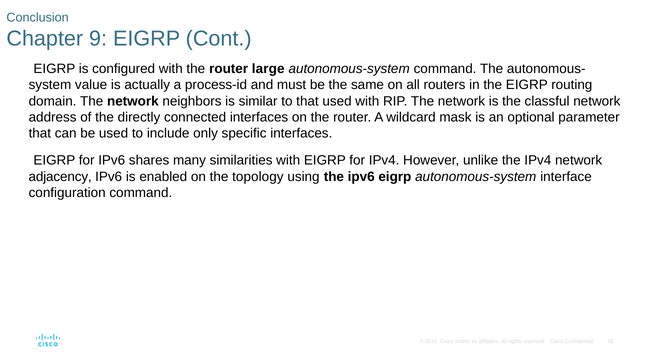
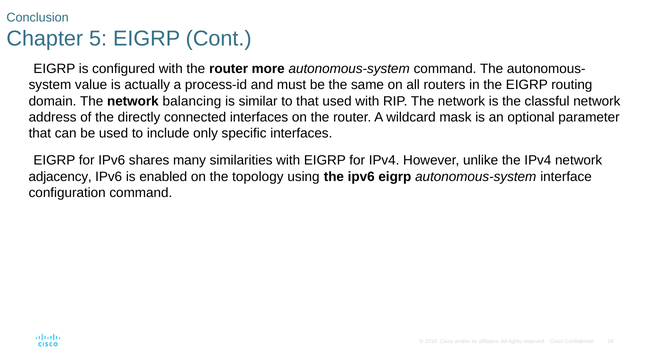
9: 9 -> 5
large: large -> more
neighbors: neighbors -> balancing
